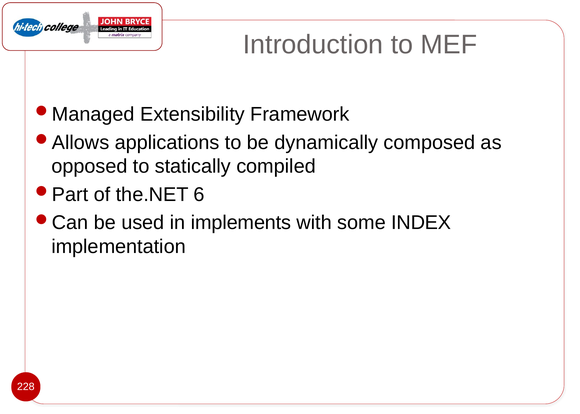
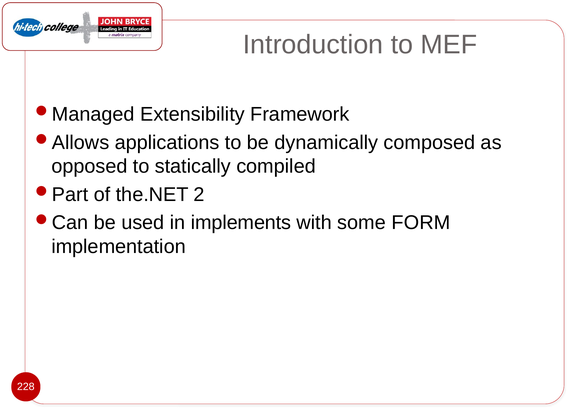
6: 6 -> 2
INDEX: INDEX -> FORM
